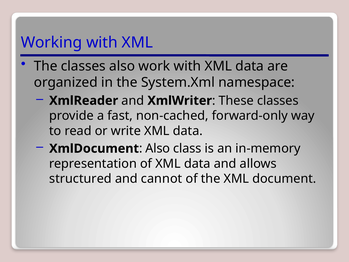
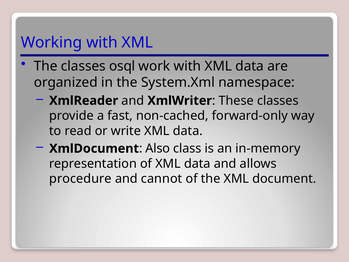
classes also: also -> osql
structured: structured -> procedure
